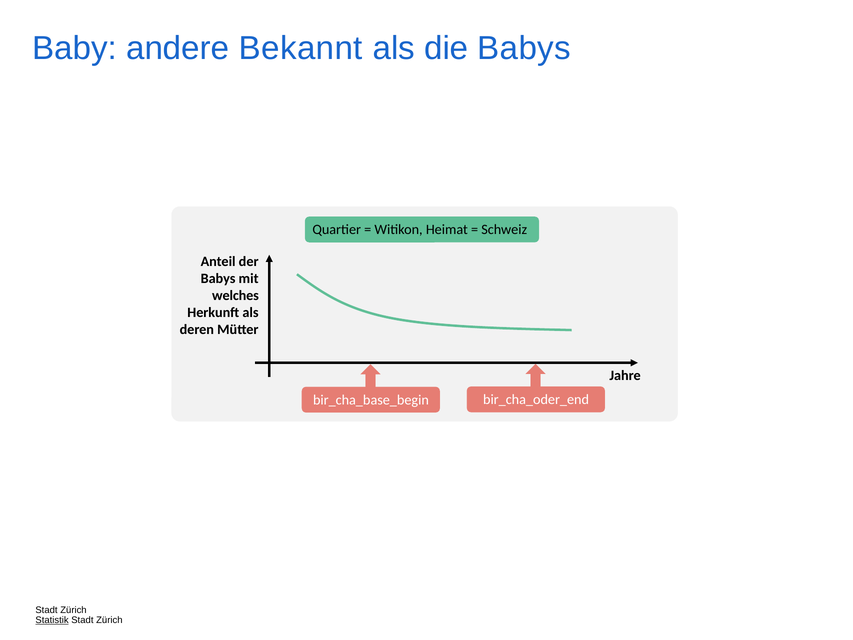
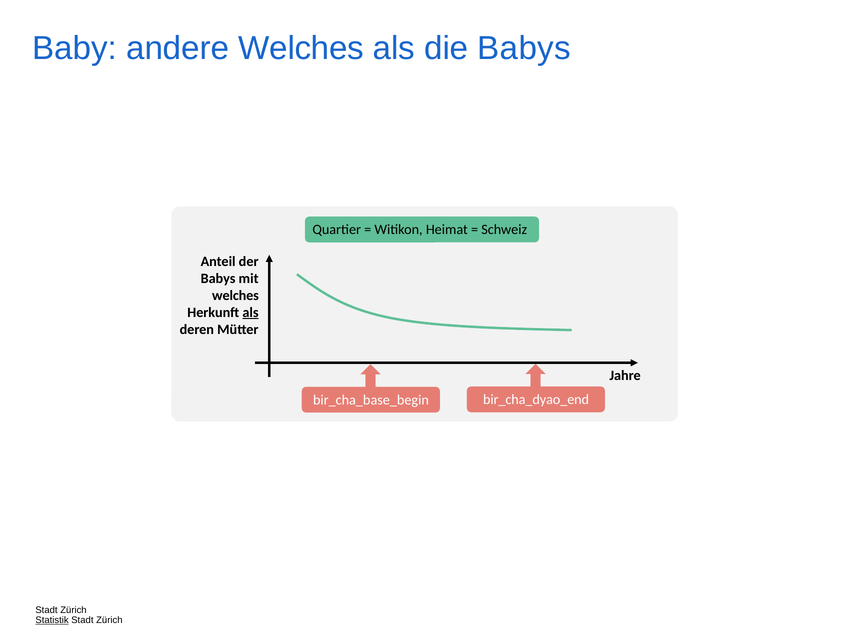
andere Bekannt: Bekannt -> Welches
als at (250, 312) underline: none -> present
bir_cha_oder_end: bir_cha_oder_end -> bir_cha_dyao_end
